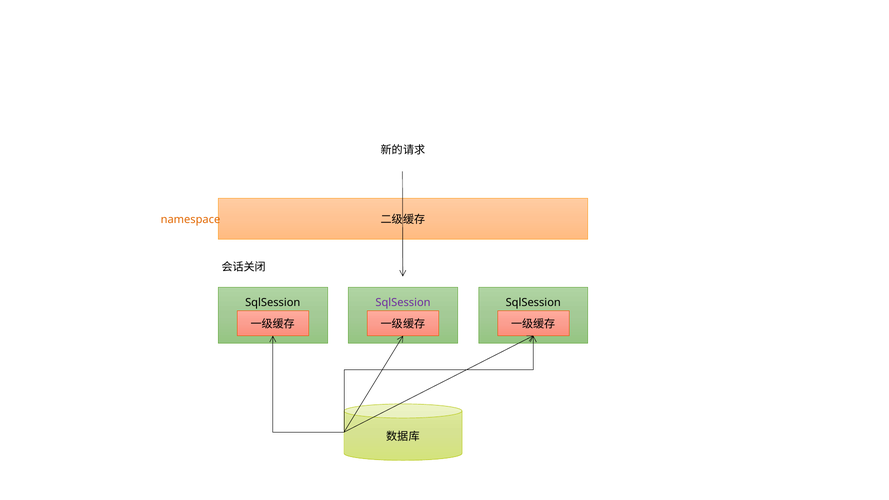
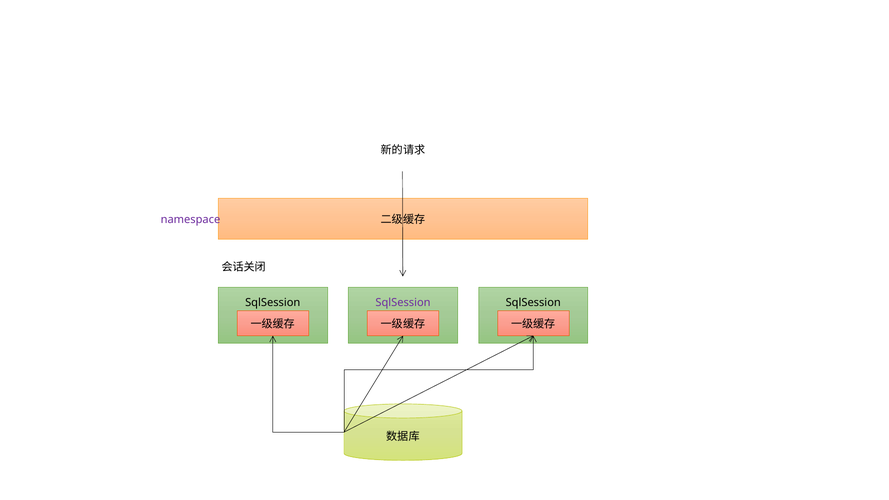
namespace colour: orange -> purple
